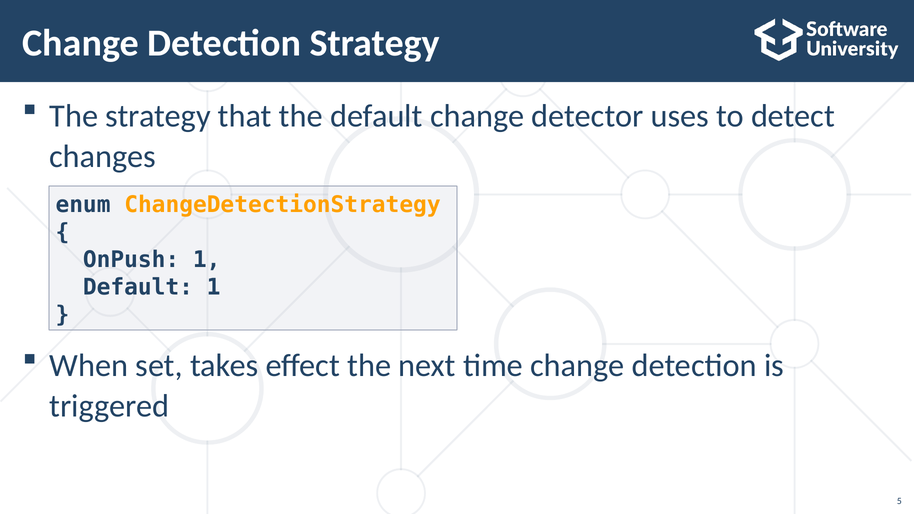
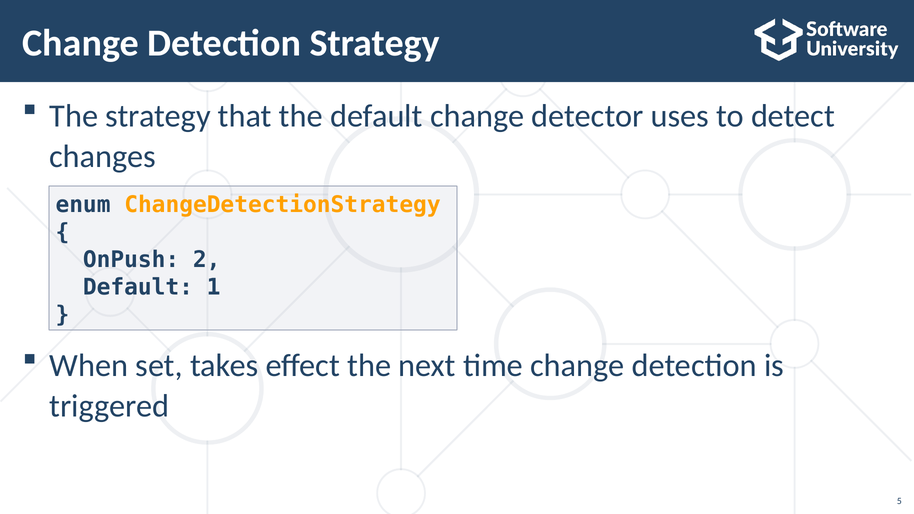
OnPush 1: 1 -> 2
